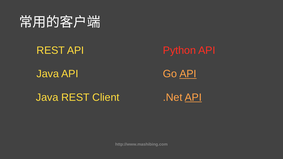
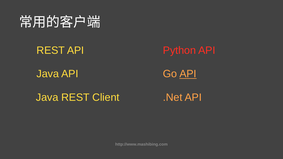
API at (193, 98) underline: present -> none
